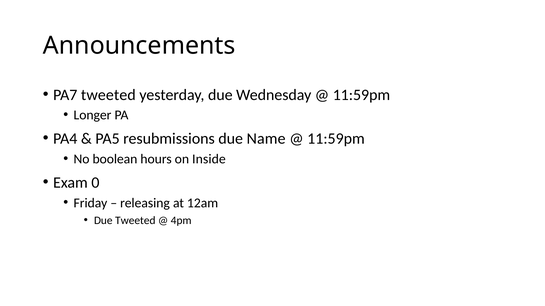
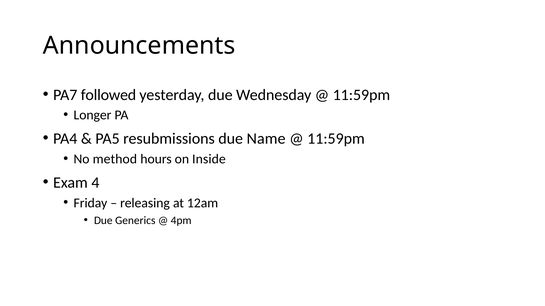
PA7 tweeted: tweeted -> followed
boolean: boolean -> method
0: 0 -> 4
Due Tweeted: Tweeted -> Generics
